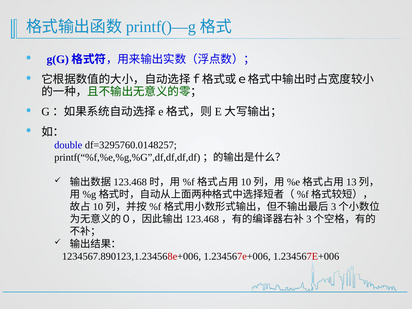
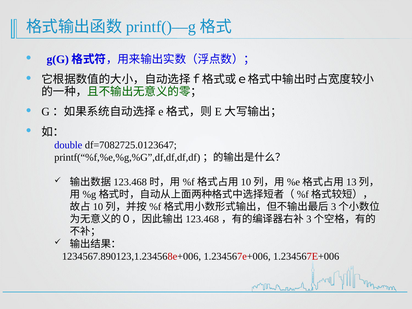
df=3295760.0148257: df=3295760.0148257 -> df=7082725.0123647
